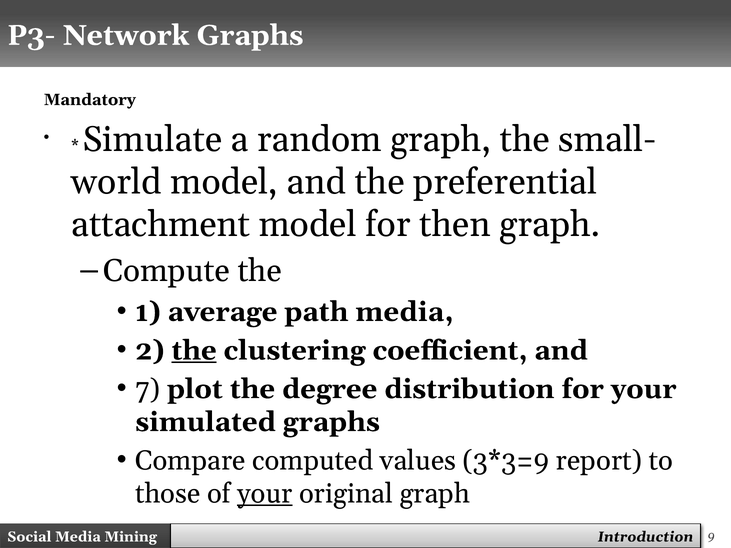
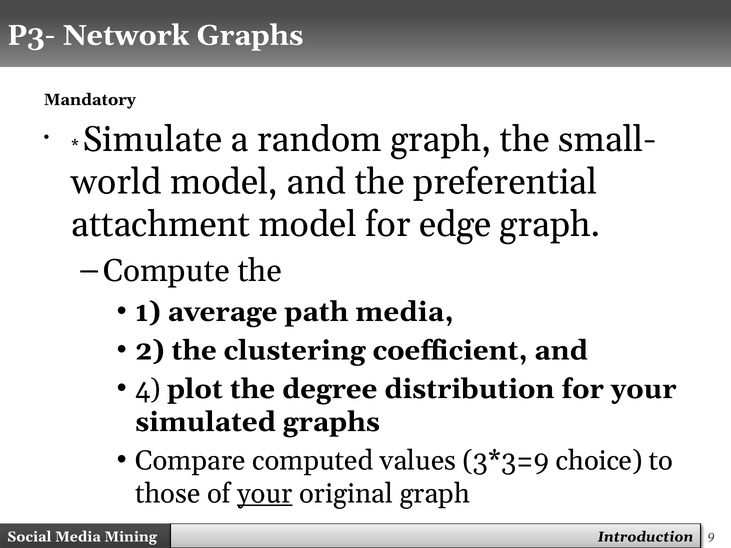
then: then -> edge
the at (194, 351) underline: present -> none
7: 7 -> 4
report: report -> choice
